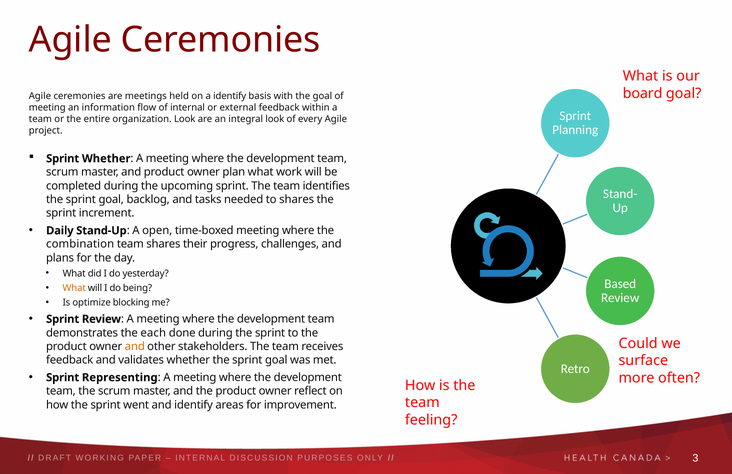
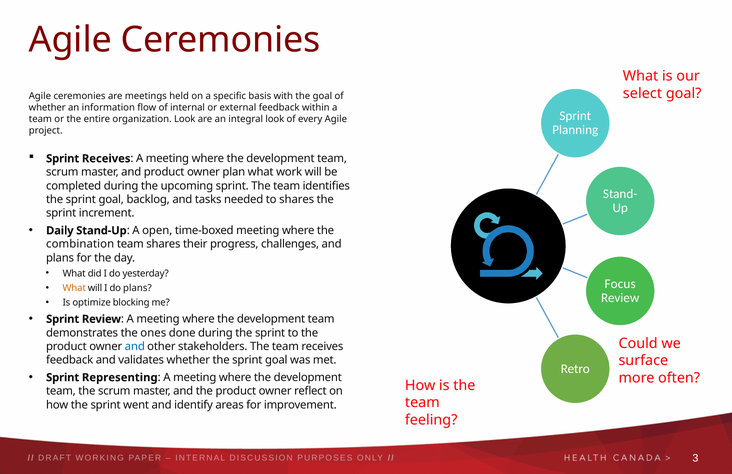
board: board -> select
a identify: identify -> specific
meeting at (47, 108): meeting -> whether
Sprint Whether: Whether -> Receives
Based: Based -> Focus
do being: being -> plans
each: each -> ones
and at (135, 346) colour: orange -> blue
